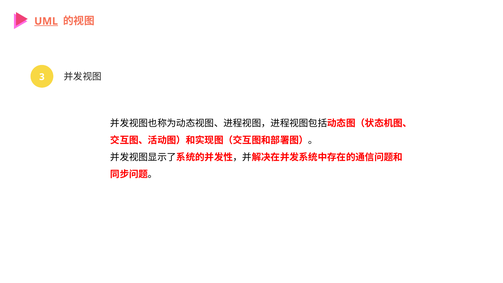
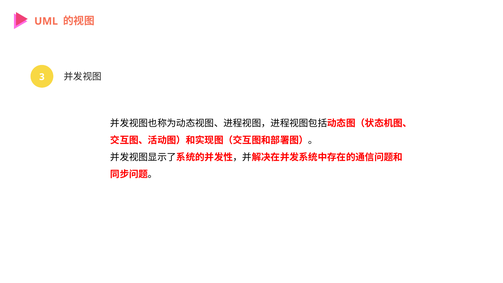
UML underline: present -> none
